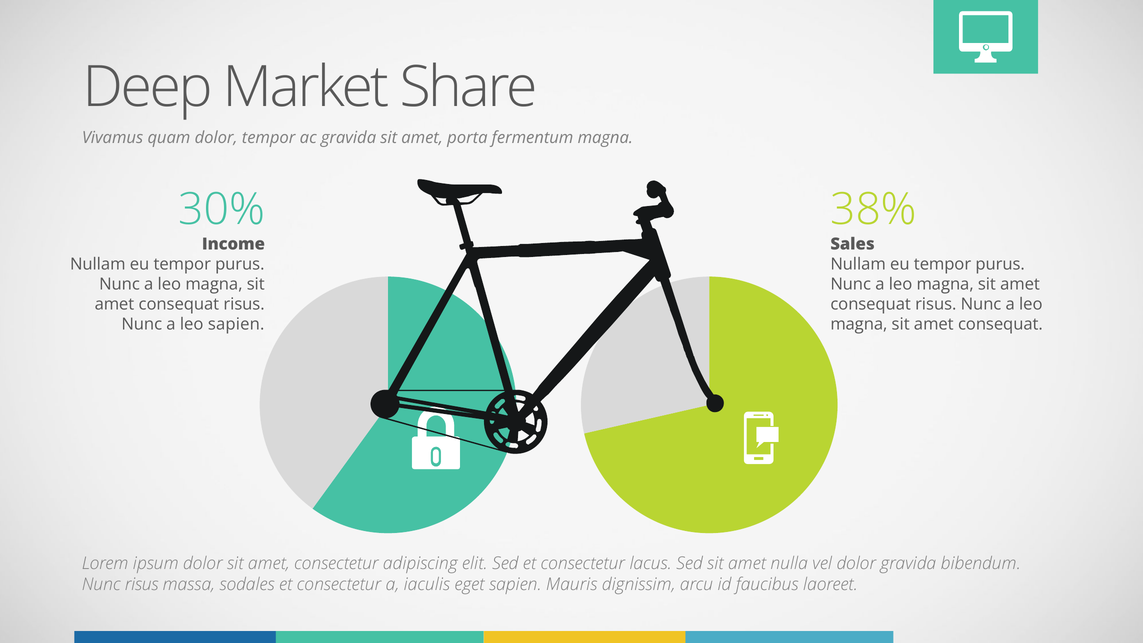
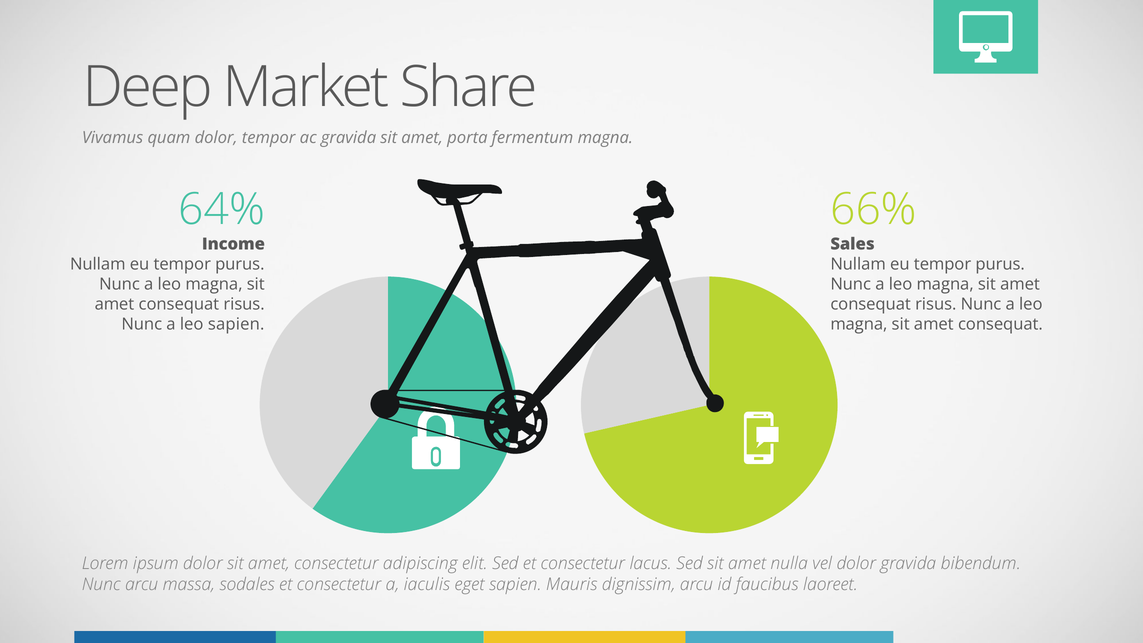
30%: 30% -> 64%
38%: 38% -> 66%
Nunc risus: risus -> arcu
